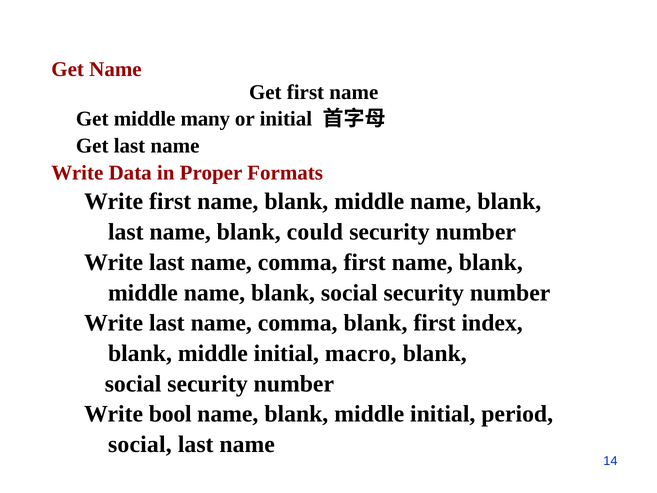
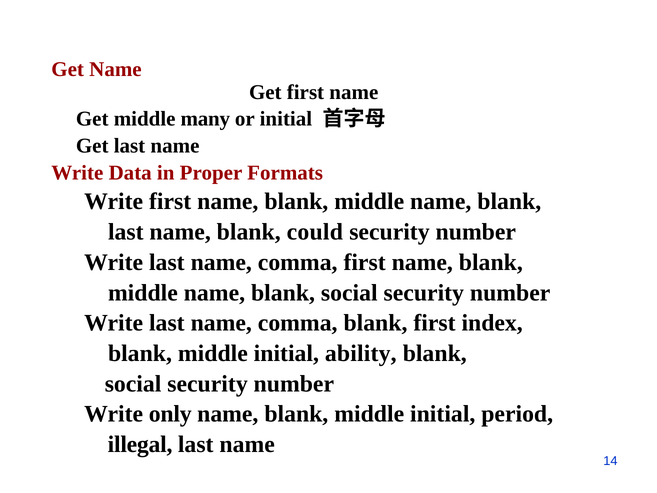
macro: macro -> ability
bool: bool -> only
social at (140, 444): social -> illegal
